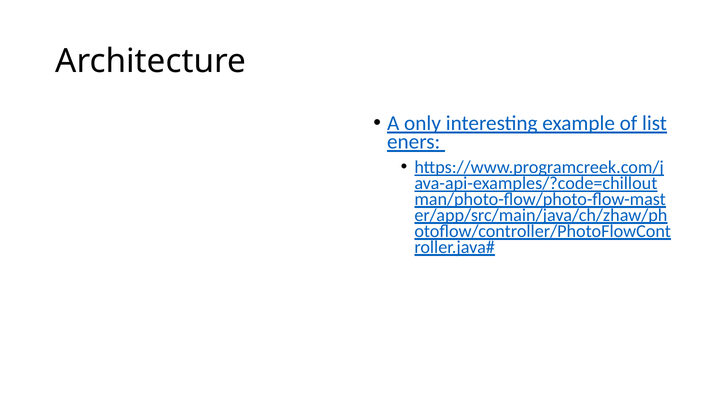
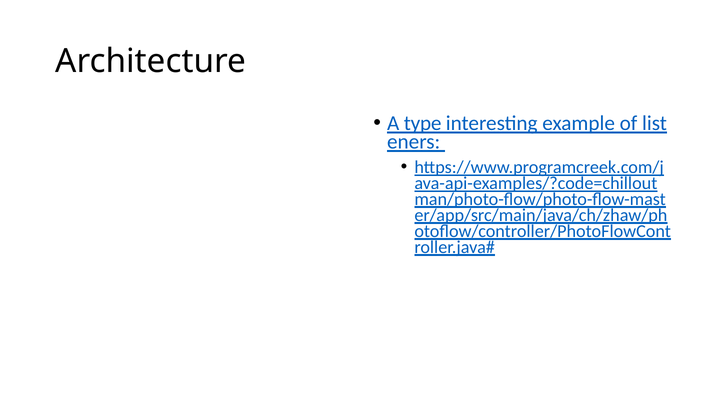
only: only -> type
